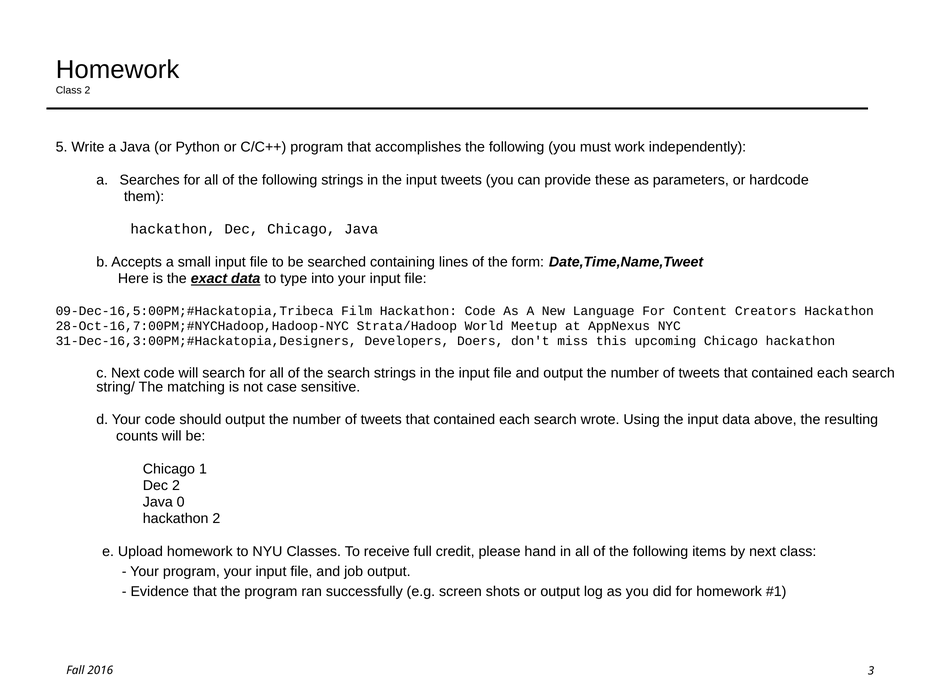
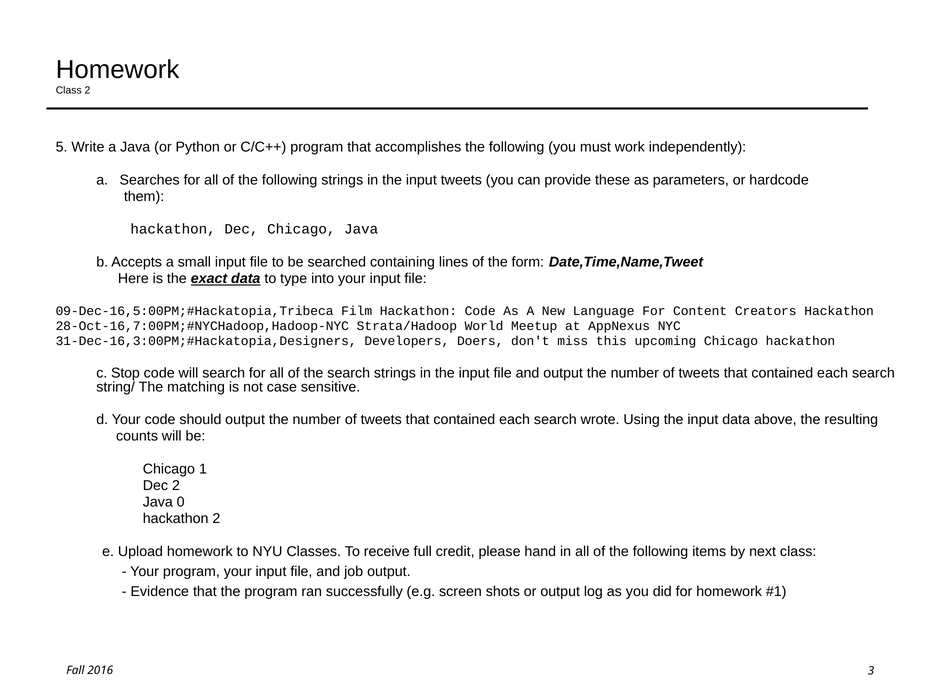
c Next: Next -> Stop
